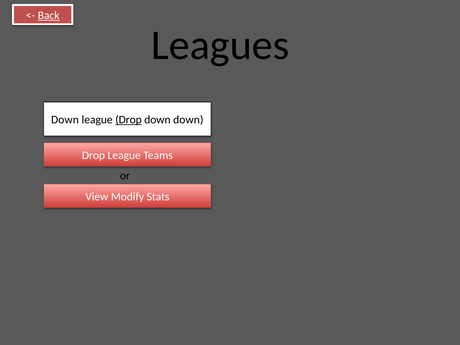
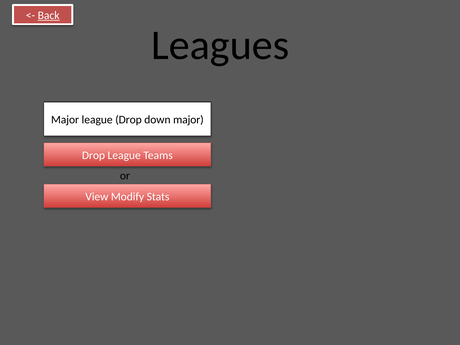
Down at (65, 120): Down -> Major
Drop at (128, 120) underline: present -> none
down down: down -> major
